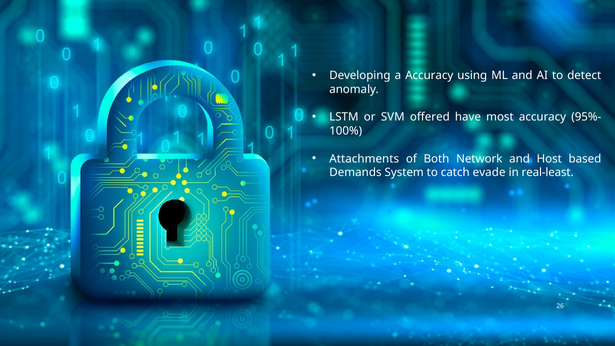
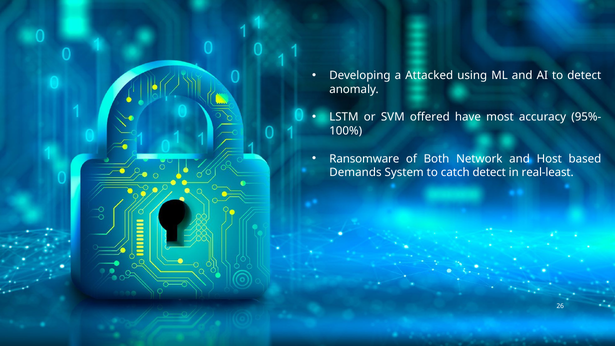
a Accuracy: Accuracy -> Attacked
Attachments: Attachments -> Ransomware
catch evade: evade -> detect
